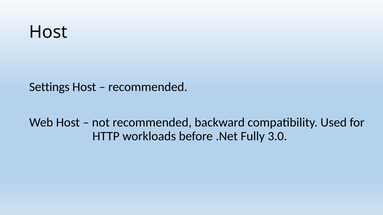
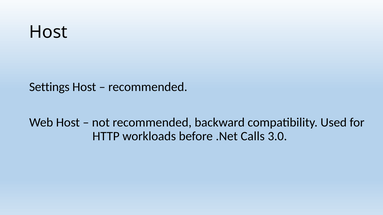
Fully: Fully -> Calls
